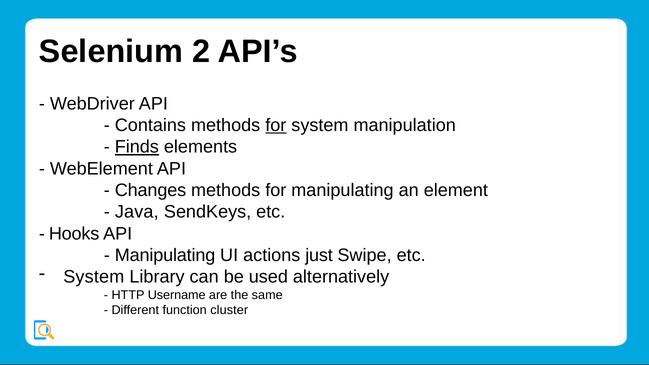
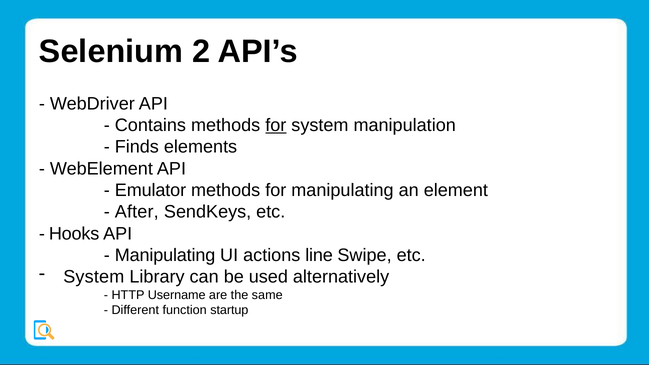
Finds underline: present -> none
Changes: Changes -> Emulator
Java: Java -> After
just: just -> line
cluster: cluster -> startup
